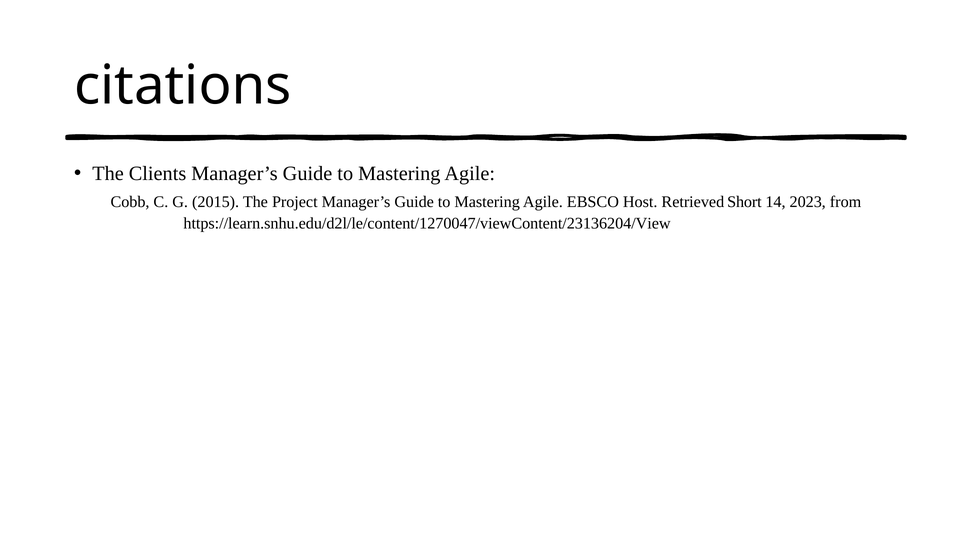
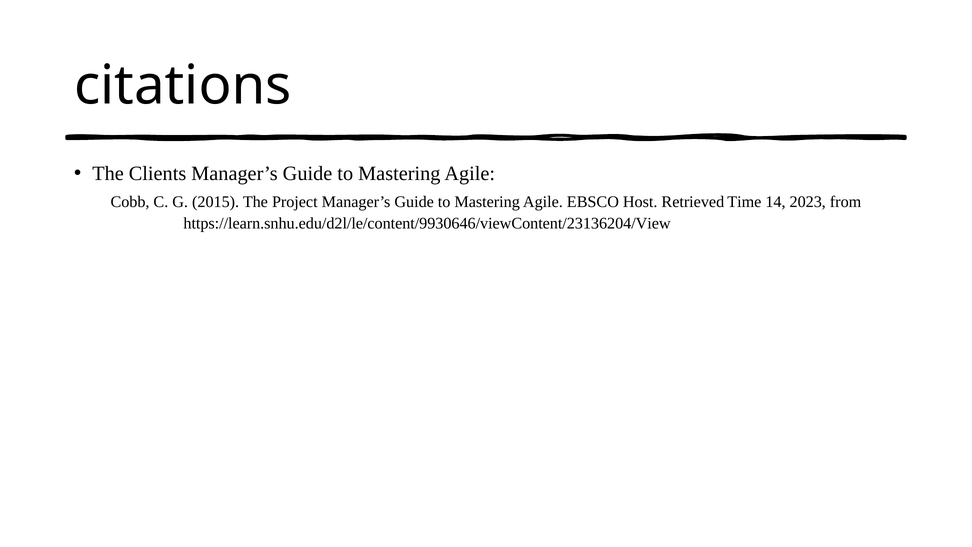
Short: Short -> Time
https://learn.snhu.edu/d2l/le/content/1270047/viewContent/23136204/View: https://learn.snhu.edu/d2l/le/content/1270047/viewContent/23136204/View -> https://learn.snhu.edu/d2l/le/content/9930646/viewContent/23136204/View
